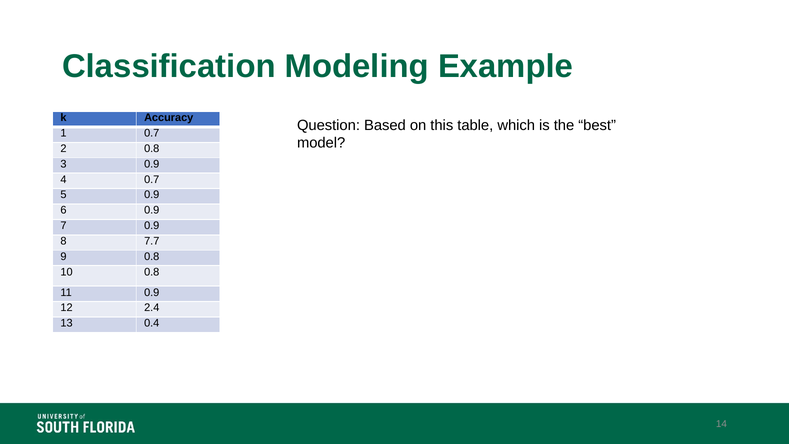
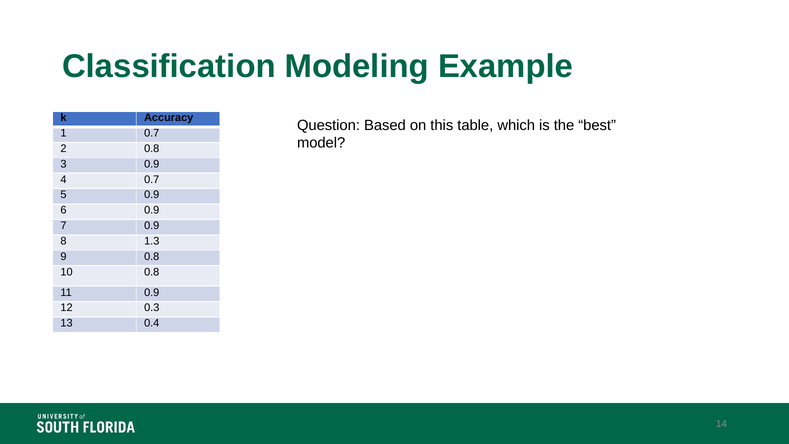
7.7: 7.7 -> 1.3
2.4: 2.4 -> 0.3
